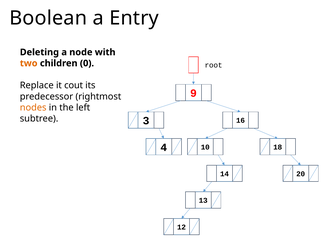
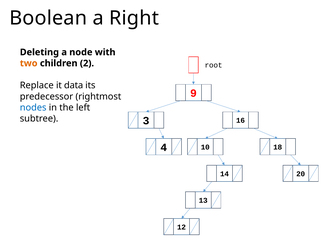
Entry: Entry -> Right
0: 0 -> 2
cout: cout -> data
nodes colour: orange -> blue
